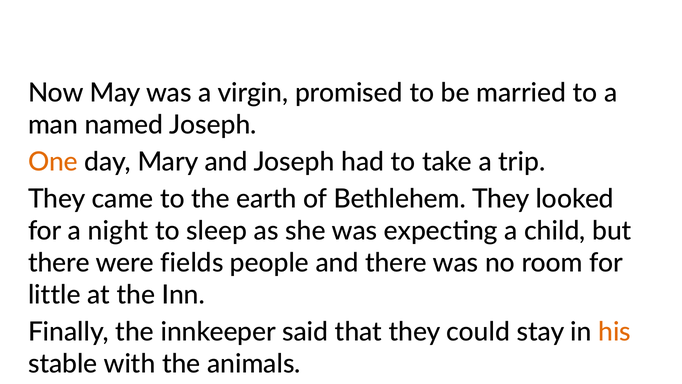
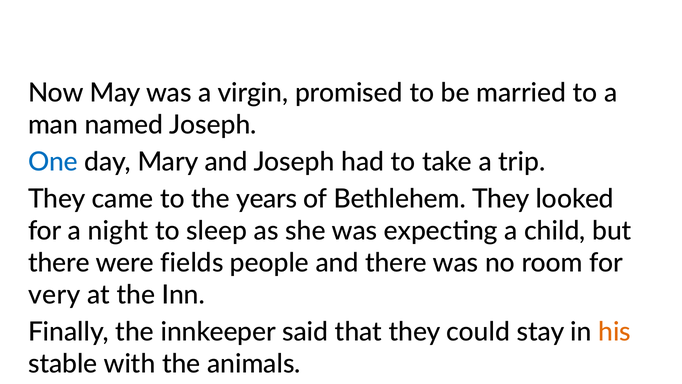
One colour: orange -> blue
earth: earth -> years
little: little -> very
